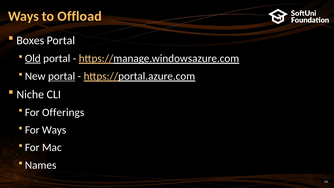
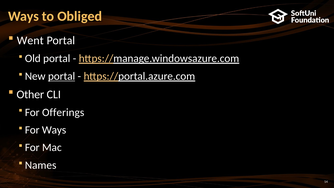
Offload: Offload -> Obliged
Boxes: Boxes -> Went
Old underline: present -> none
Niche: Niche -> Other
